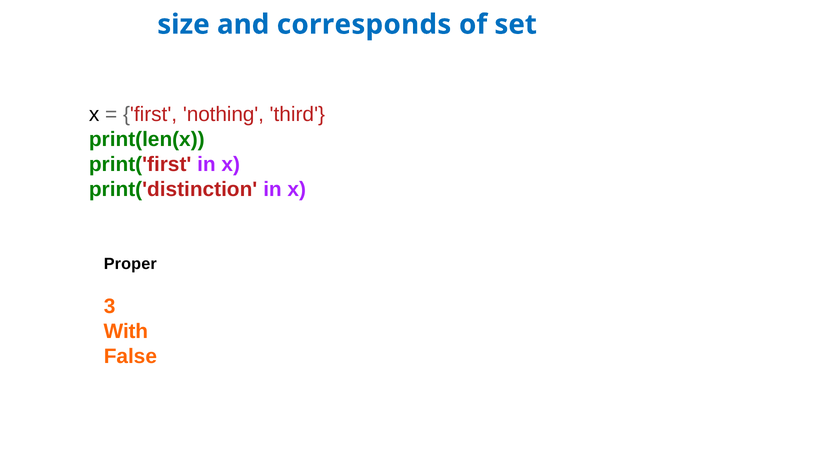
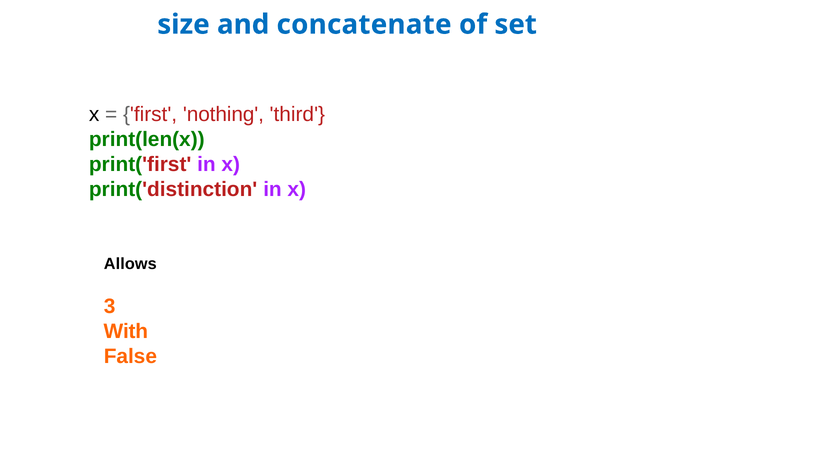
corresponds: corresponds -> concatenate
Proper: Proper -> Allows
